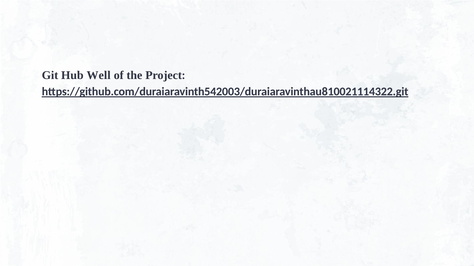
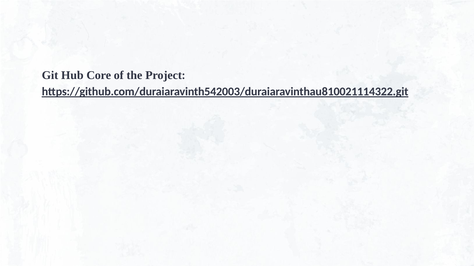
Well: Well -> Core
